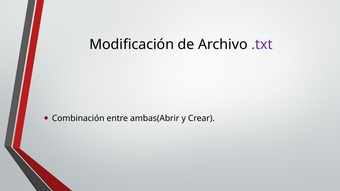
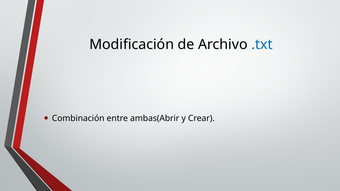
.txt colour: purple -> blue
